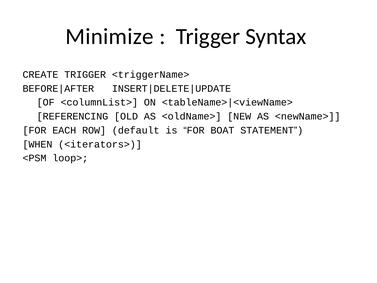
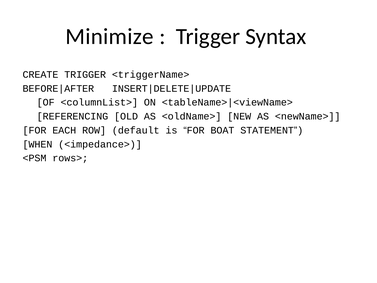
<iterators>: <iterators> -> <impedance>
loop>: loop> -> rows>
